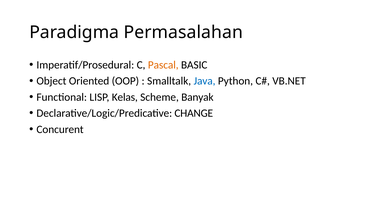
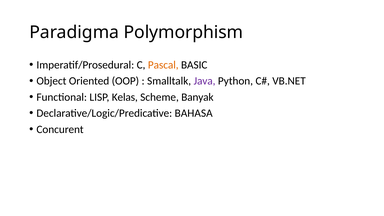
Permasalahan: Permasalahan -> Polymorphism
Java colour: blue -> purple
CHANGE: CHANGE -> BAHASA
